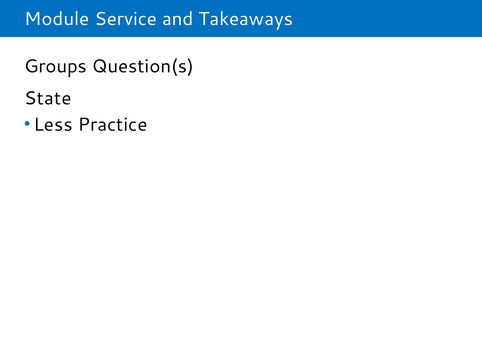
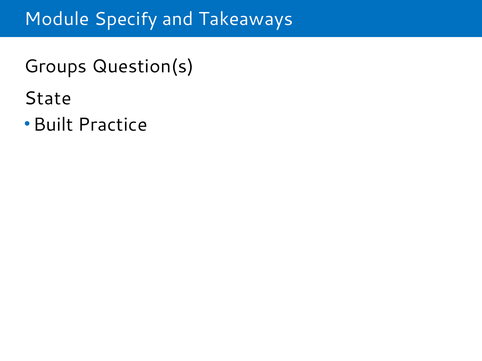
Service: Service -> Specify
Less: Less -> Built
